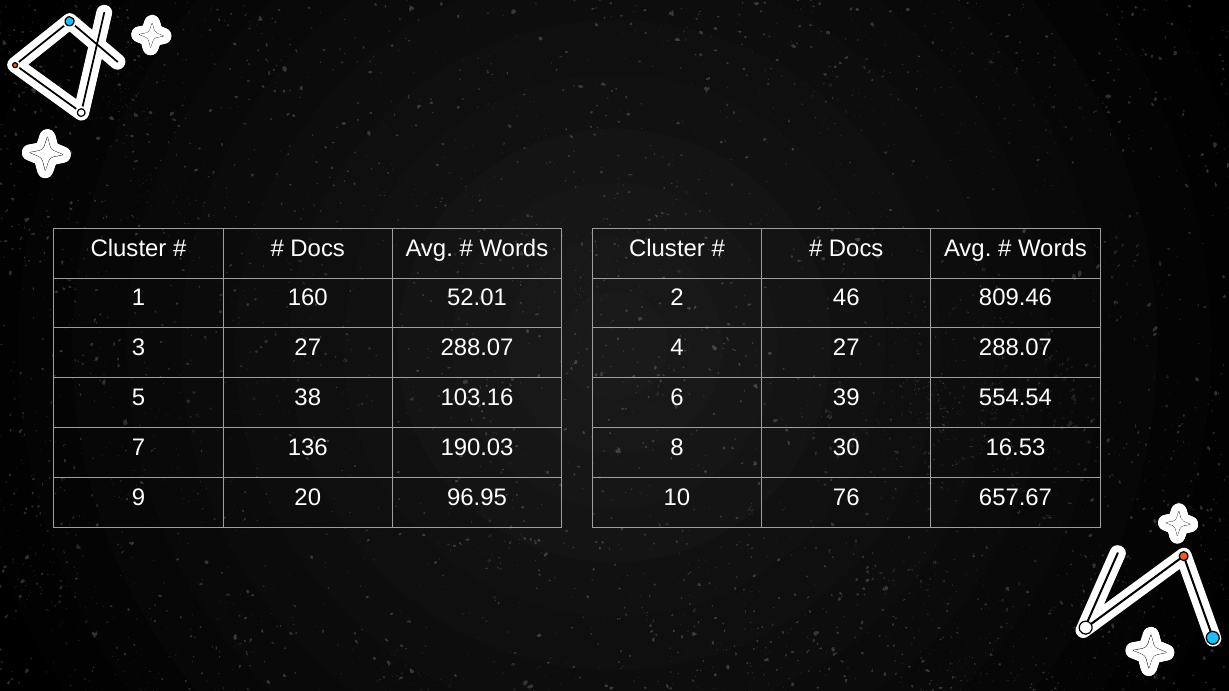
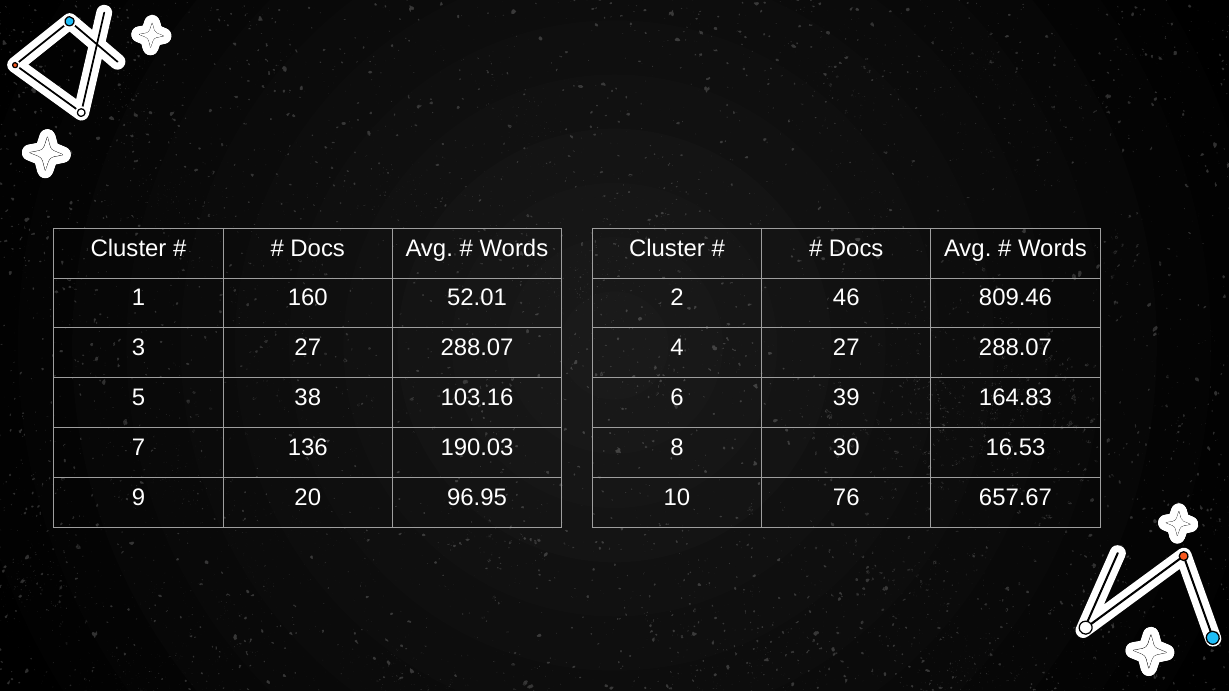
554.54: 554.54 -> 164.83
